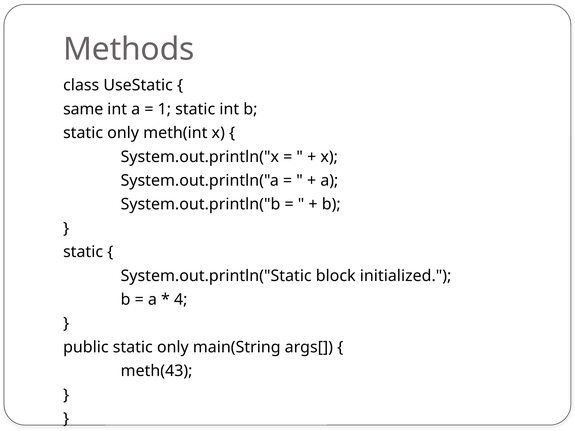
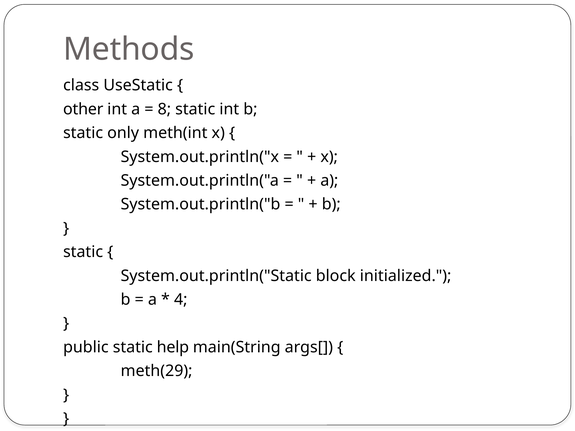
same: same -> other
1: 1 -> 8
public static only: only -> help
meth(43: meth(43 -> meth(29
